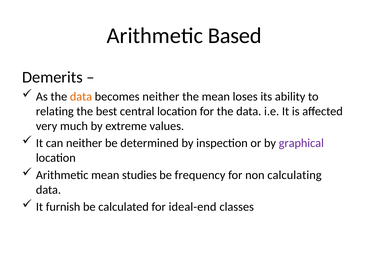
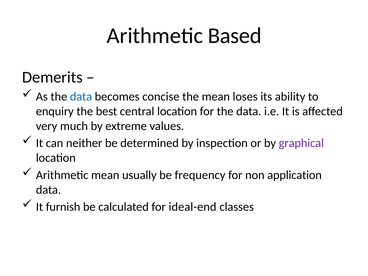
data at (81, 97) colour: orange -> blue
becomes neither: neither -> concise
relating: relating -> enquiry
studies: studies -> usually
calculating: calculating -> application
